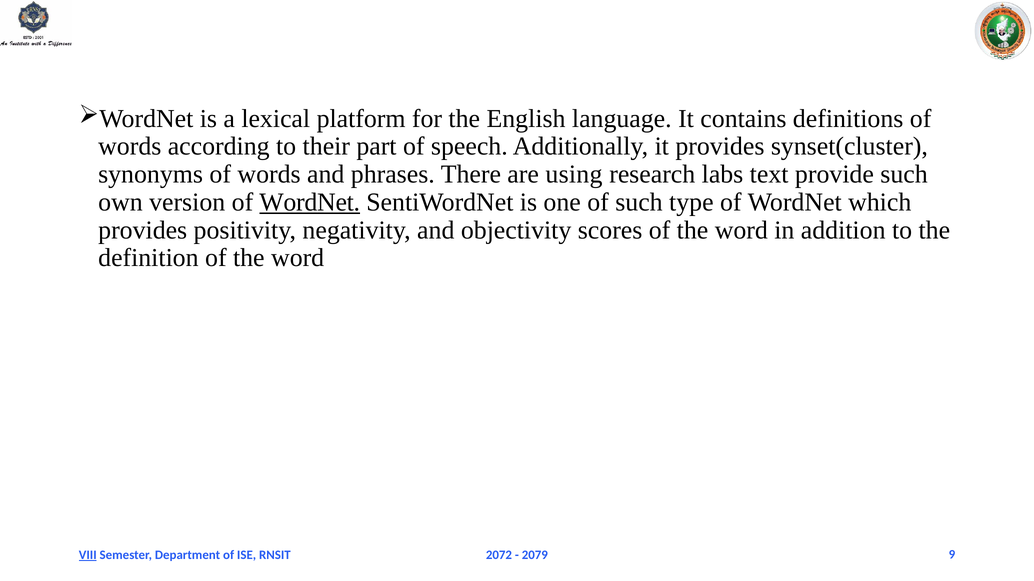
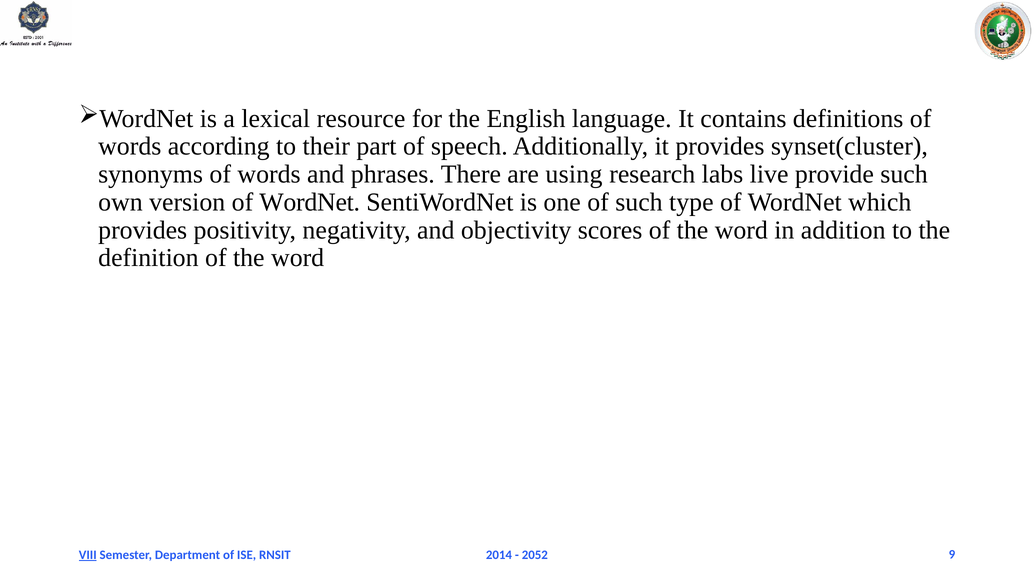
platform: platform -> resource
text: text -> live
WordNet at (310, 202) underline: present -> none
2072: 2072 -> 2014
2079: 2079 -> 2052
